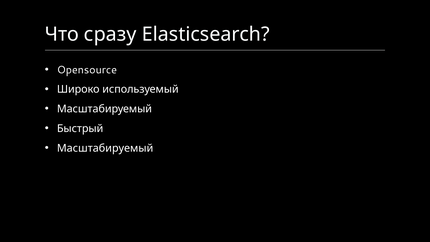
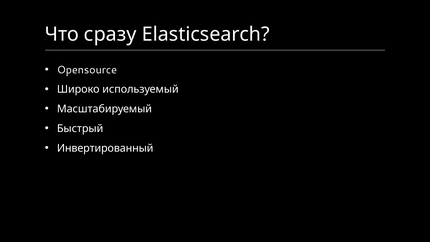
Масштабируемый at (105, 148): Масштабируемый -> Инвертированный
